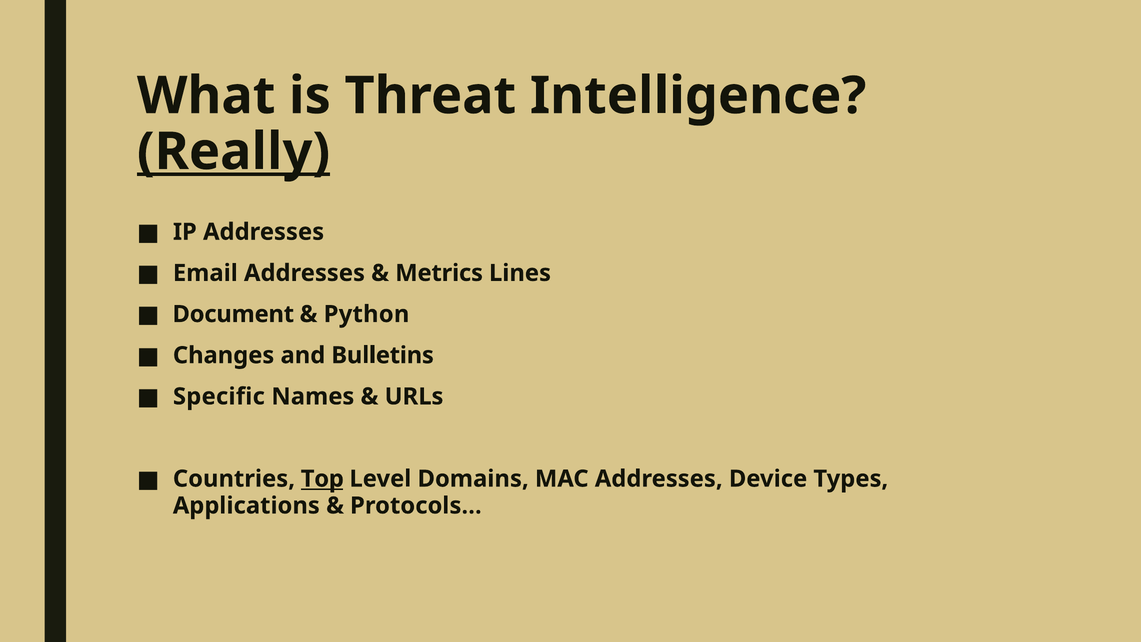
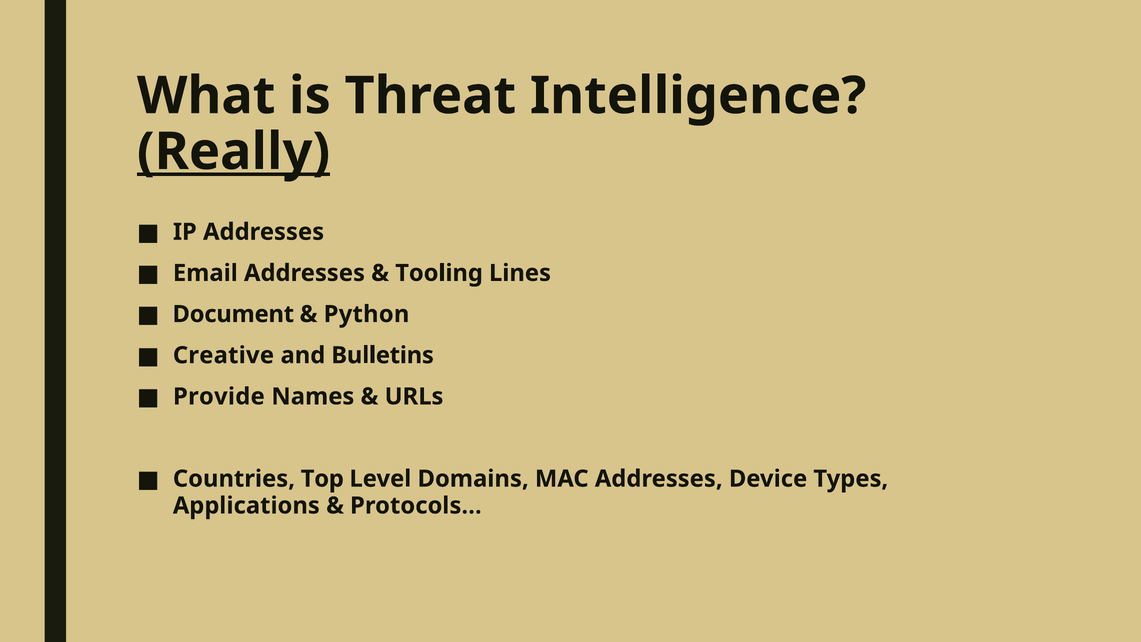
Metrics: Metrics -> Tooling
Changes: Changes -> Creative
Specific: Specific -> Provide
Top underline: present -> none
